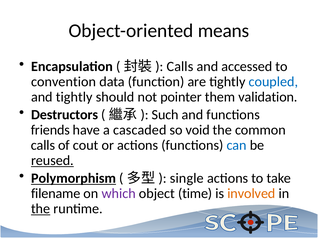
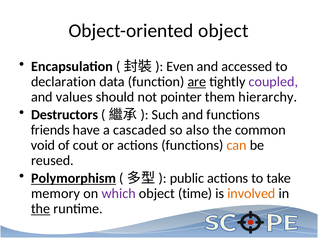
Object-oriented means: means -> object
Calls at (180, 67): Calls -> Even
convention: convention -> declaration
are underline: none -> present
coupled colour: blue -> purple
and tightly: tightly -> values
validation: validation -> hierarchy
void: void -> also
calls at (43, 146): calls -> void
can colour: blue -> orange
reused underline: present -> none
single: single -> public
filename: filename -> memory
